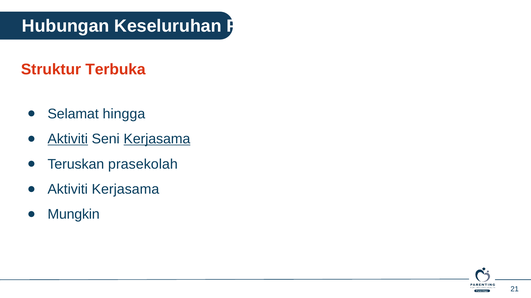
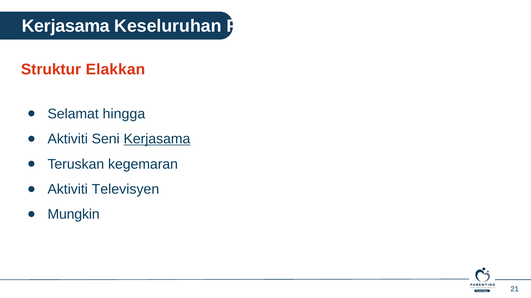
Hubungan at (66, 26): Hubungan -> Kerjasama
Terbuka: Terbuka -> Elakkan
Aktiviti at (68, 139) underline: present -> none
prasekolah: prasekolah -> kegemaran
Aktiviti Kerjasama: Kerjasama -> Televisyen
